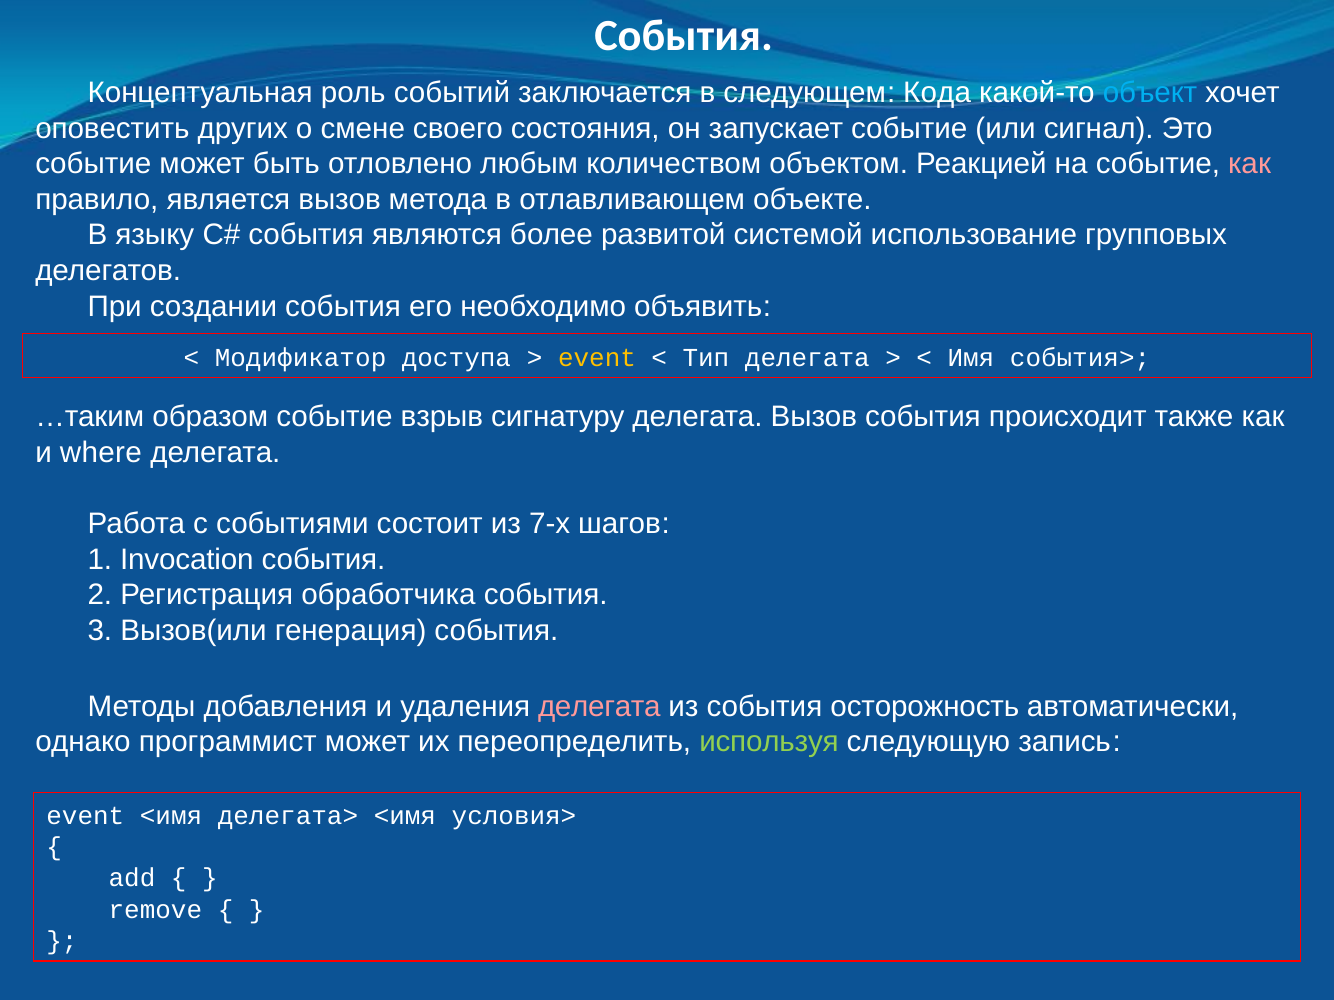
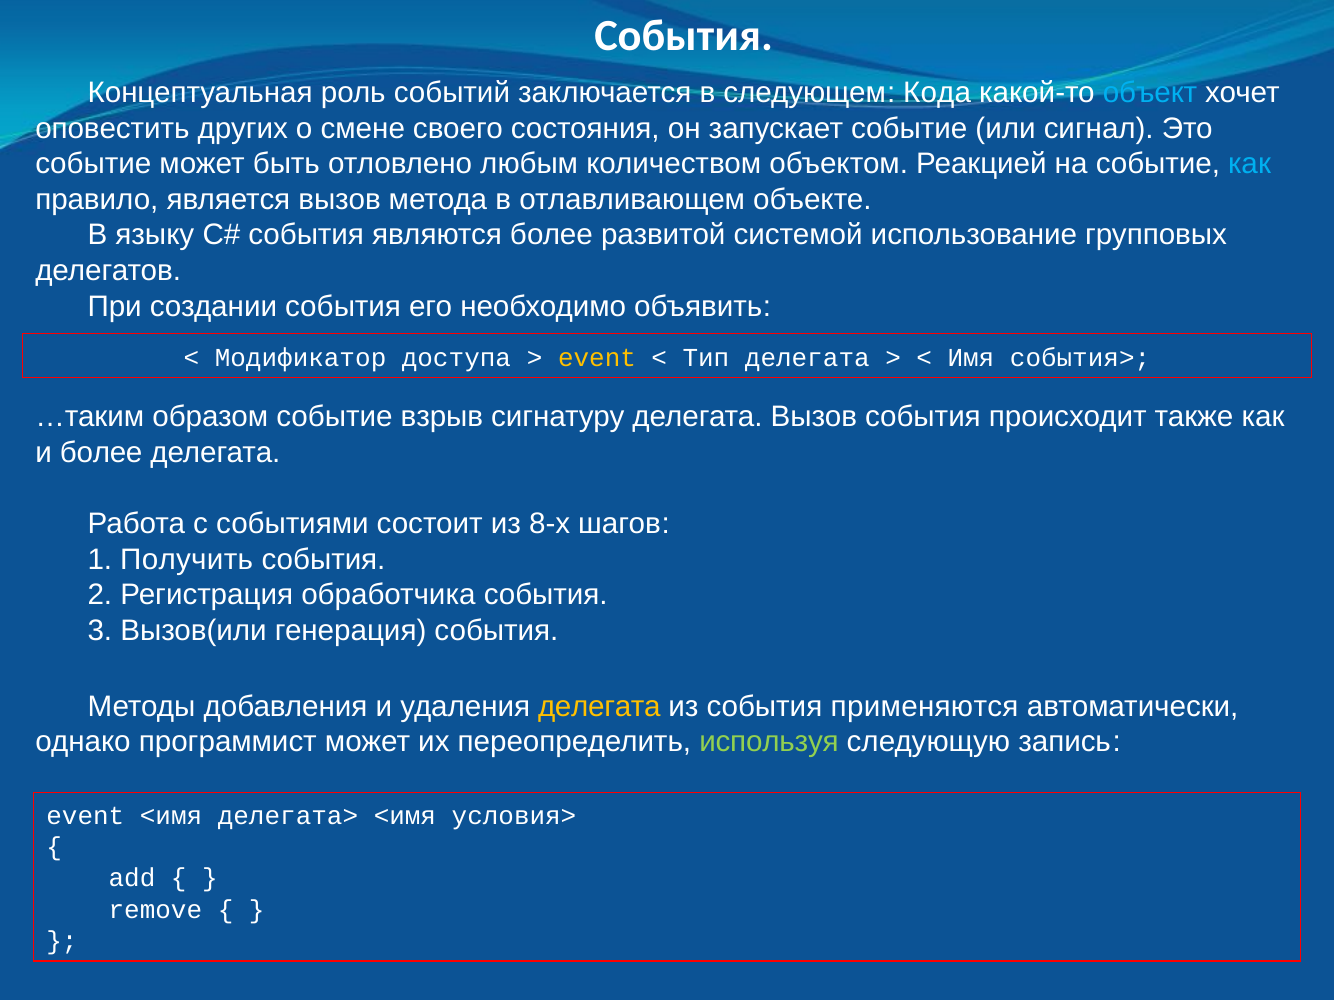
как at (1250, 164) colour: pink -> light blue
и where: where -> более
7-х: 7-х -> 8-х
Invocation: Invocation -> Получить
делегата at (599, 707) colour: pink -> yellow
осторожность: осторожность -> применяются
